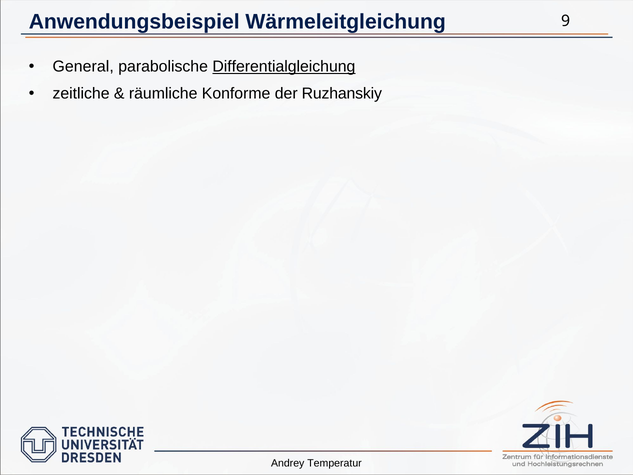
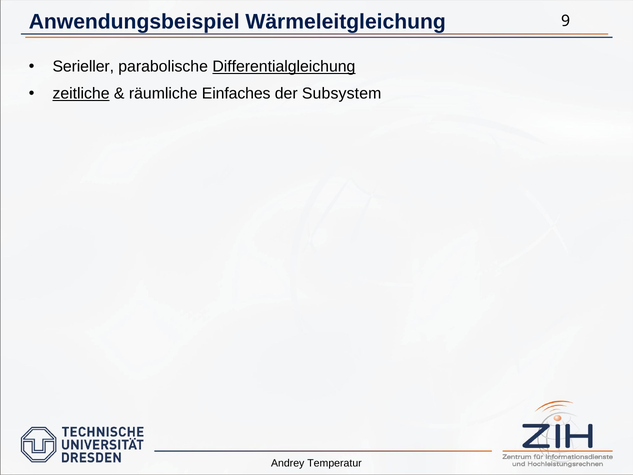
General: General -> Serieller
zeitliche underline: none -> present
Konforme: Konforme -> Einfaches
Ruzhanskiy: Ruzhanskiy -> Subsystem
